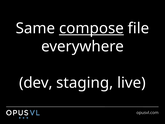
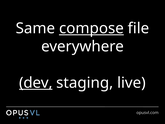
dev underline: none -> present
